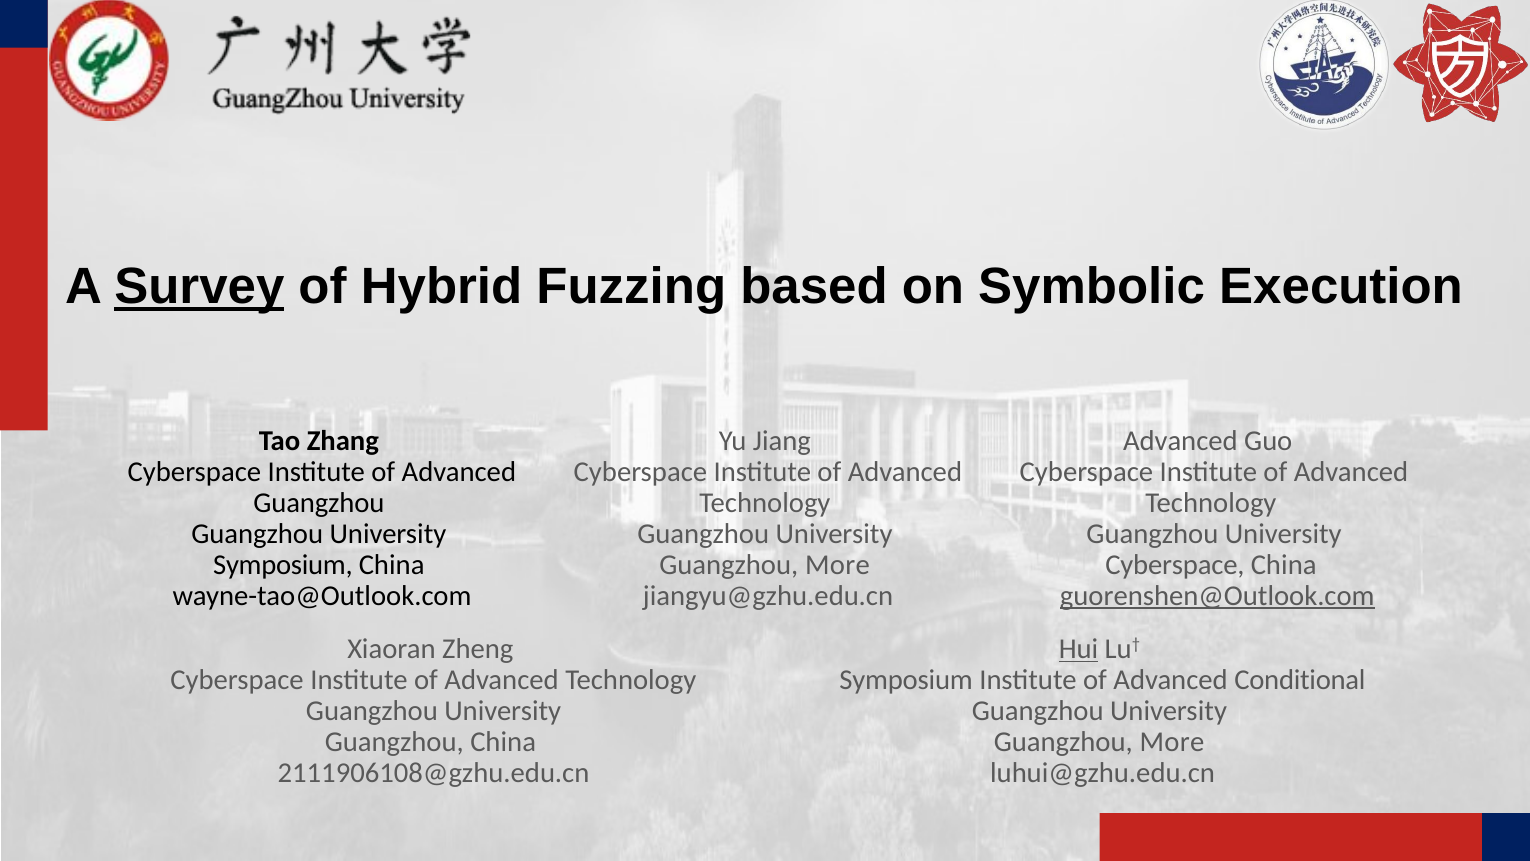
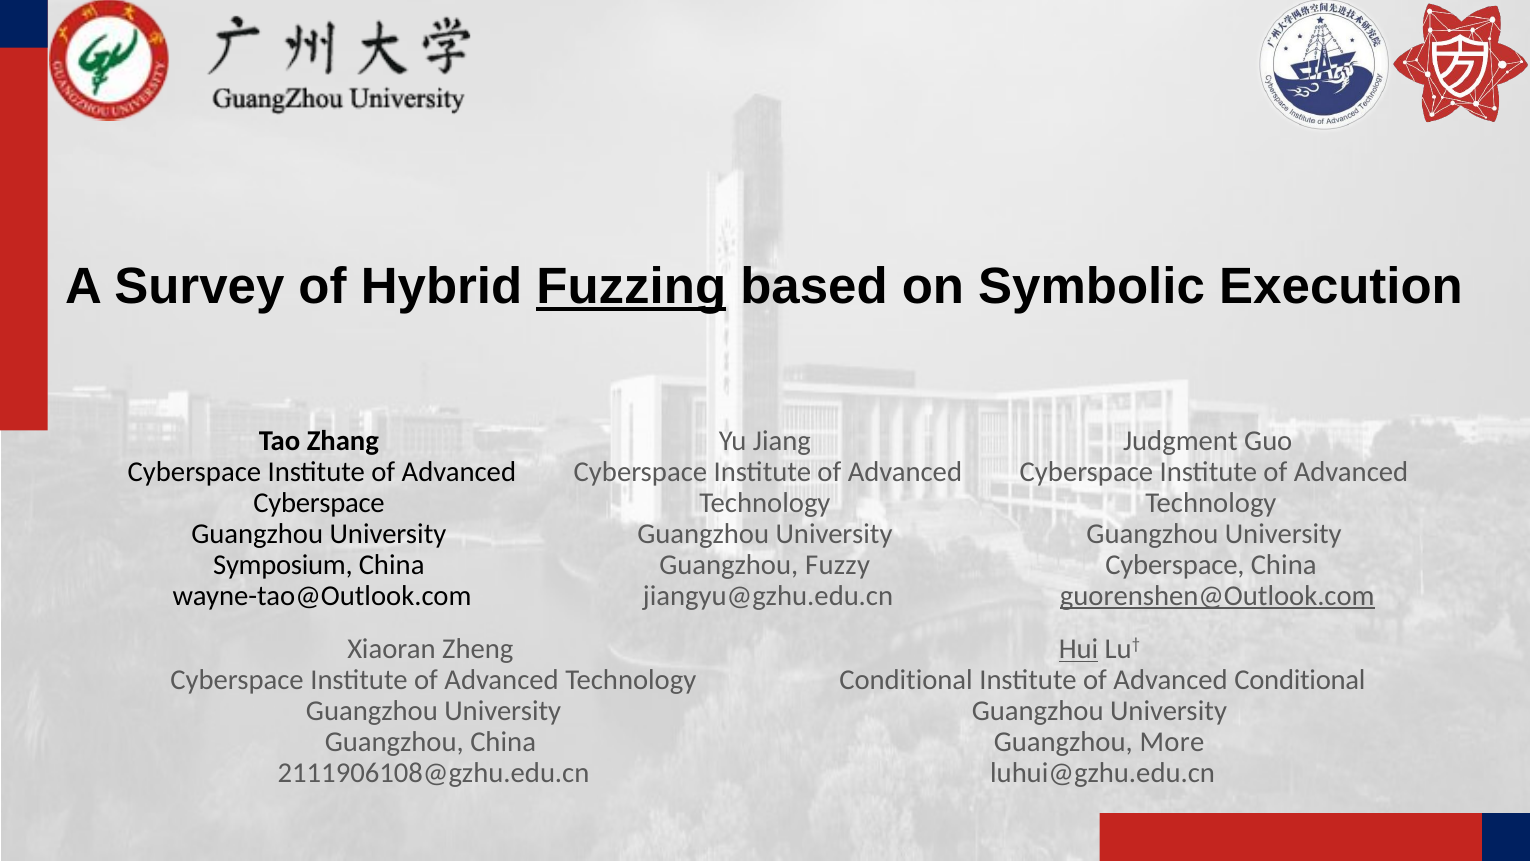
Survey underline: present -> none
Fuzzing underline: none -> present
Advanced at (1180, 441): Advanced -> Judgment
Guangzhou at (319, 503): Guangzhou -> Cyberspace
More at (838, 565): More -> Fuzzy
Symposium at (906, 680): Symposium -> Conditional
